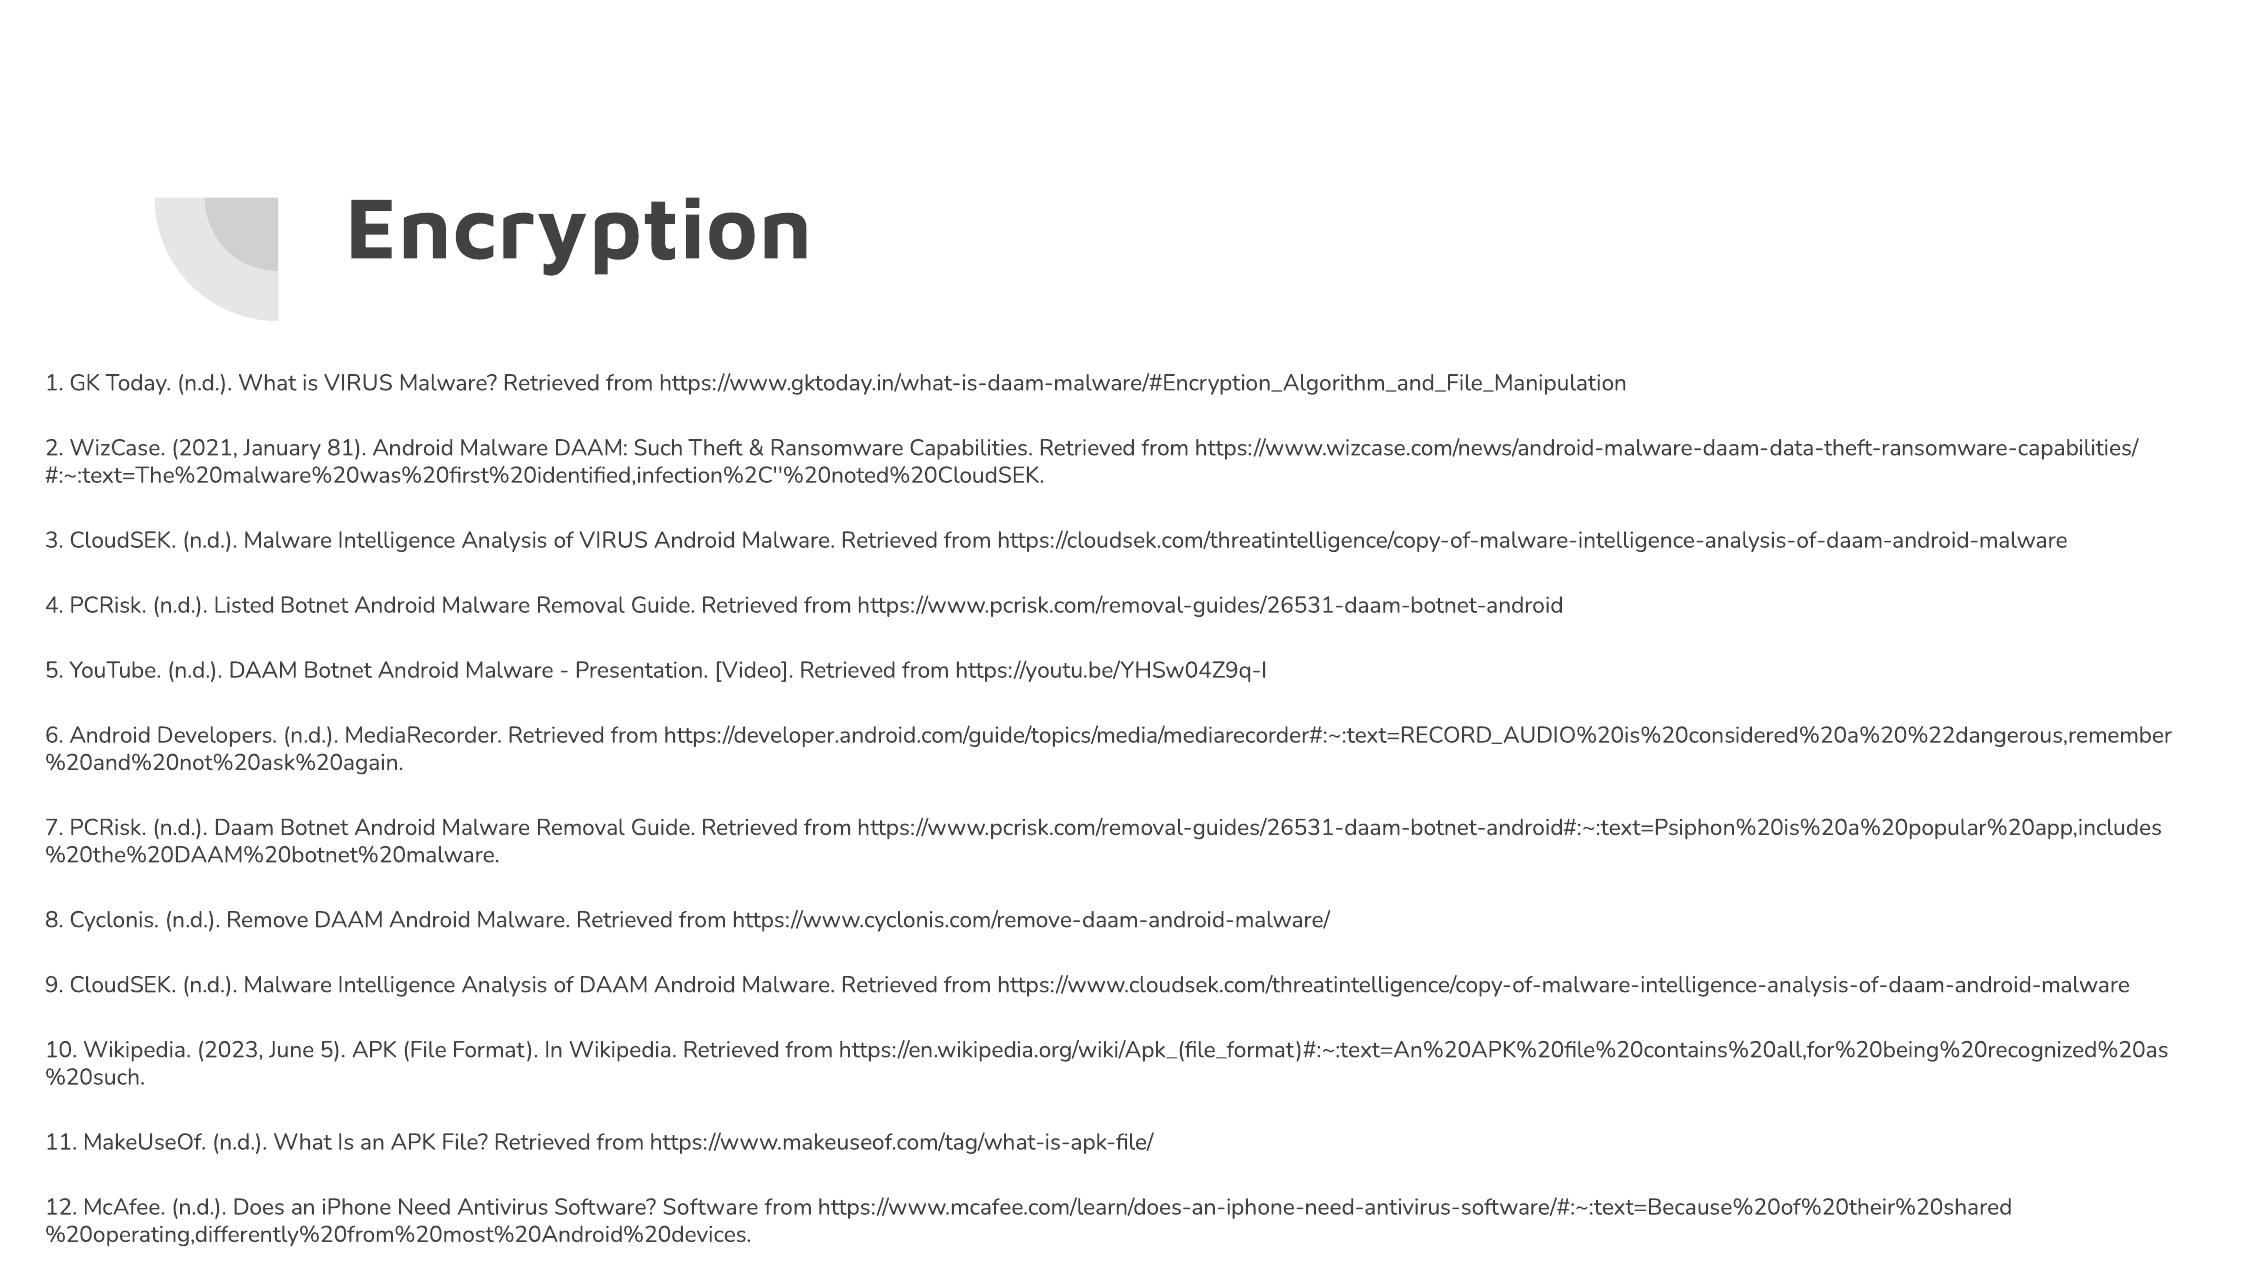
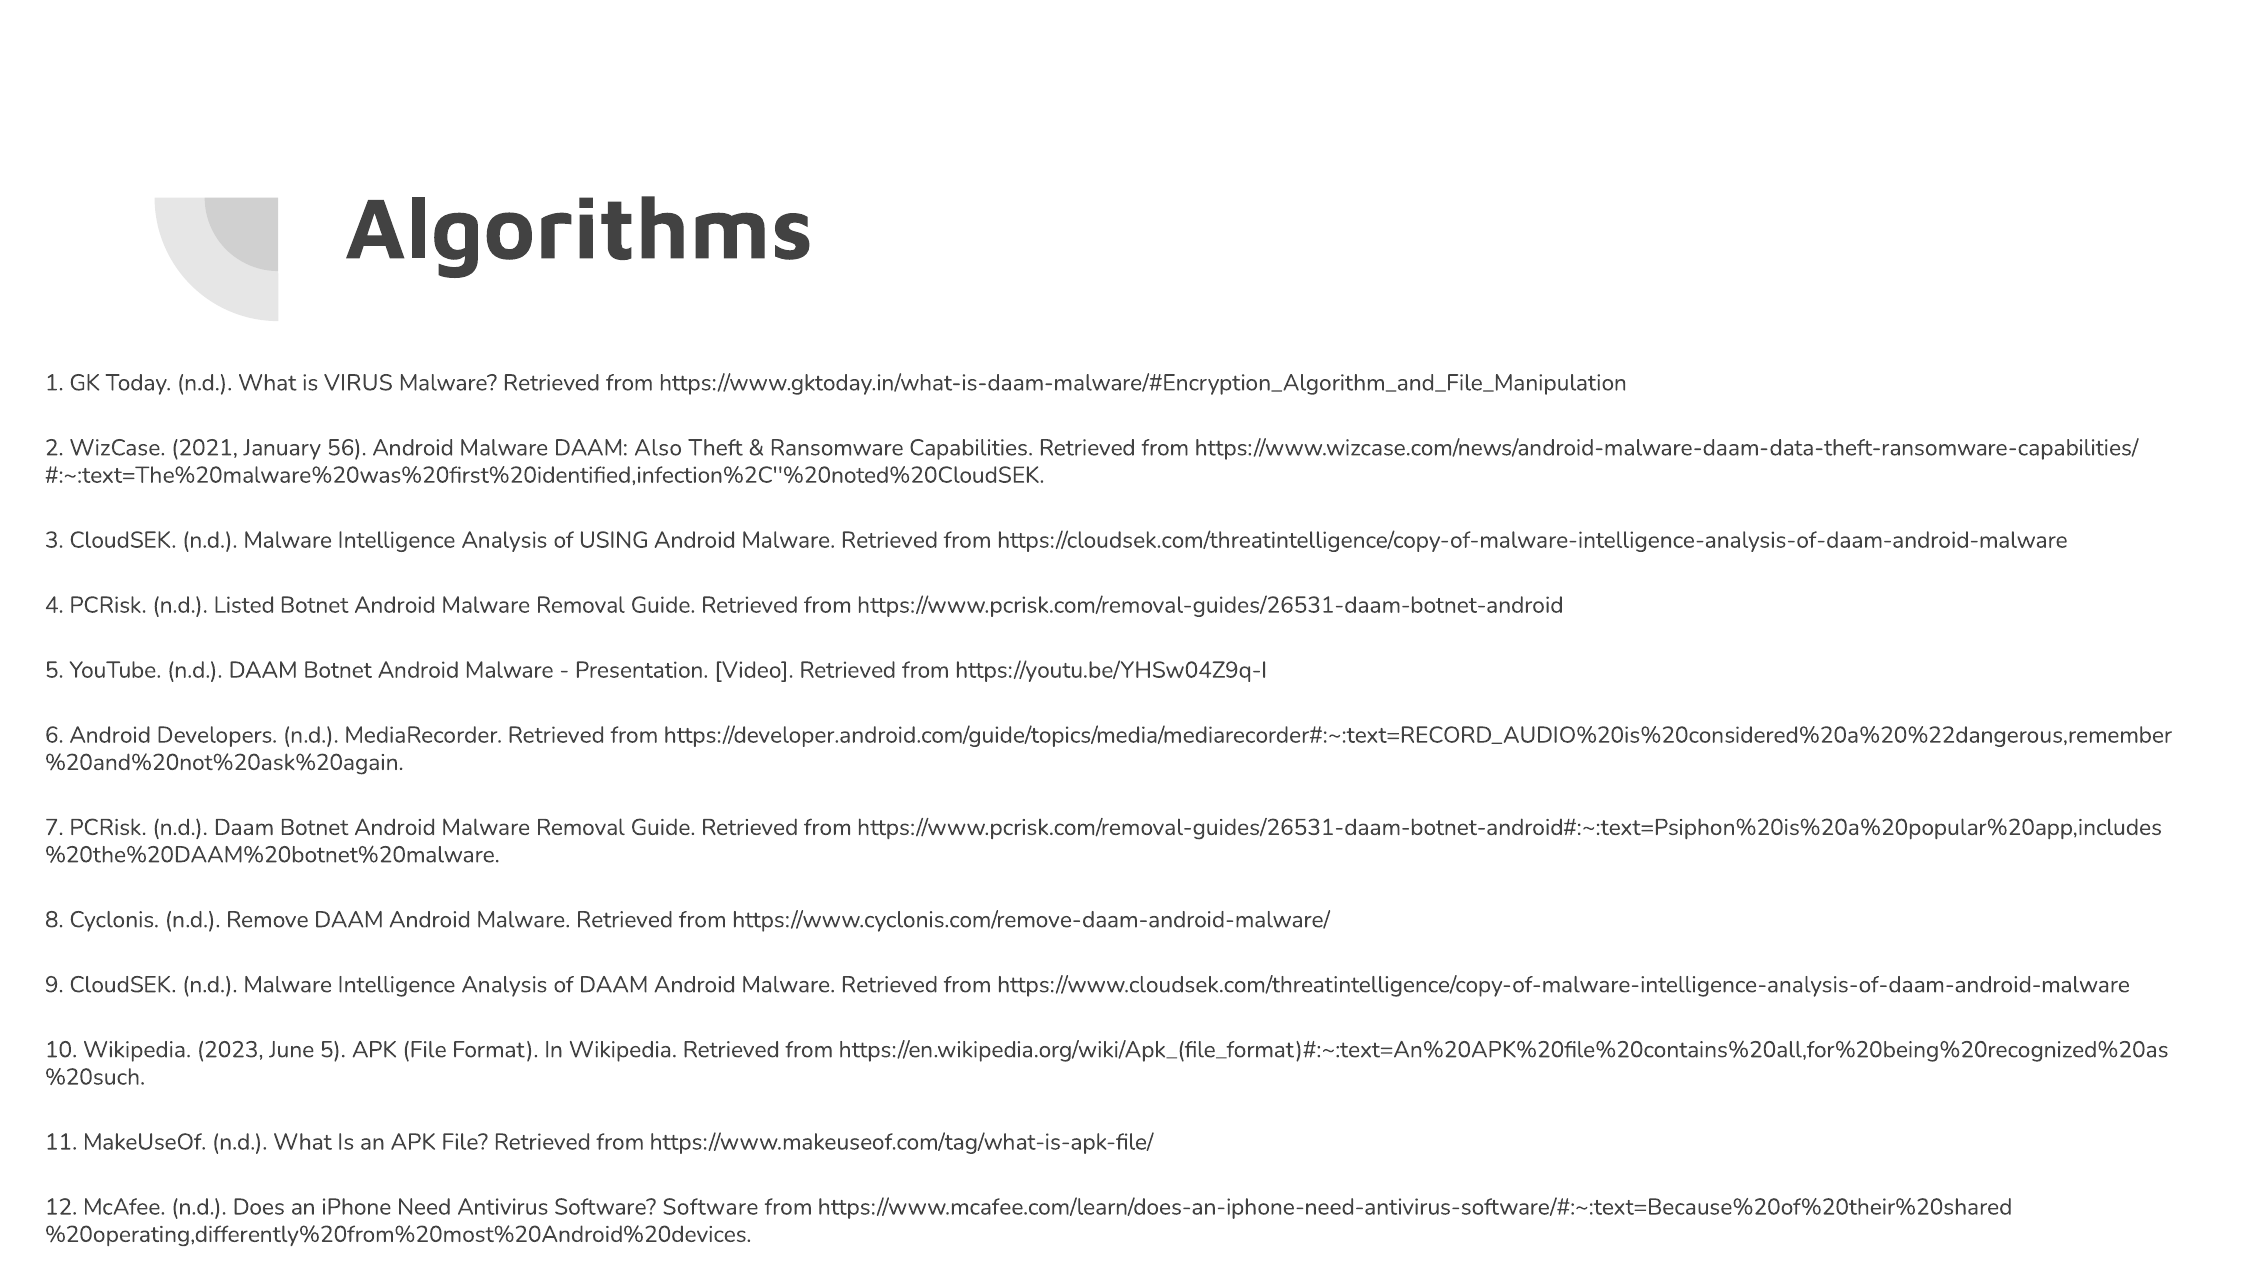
Encryption: Encryption -> Algorithms
81: 81 -> 56
Such: Such -> Also
of VIRUS: VIRUS -> USING
